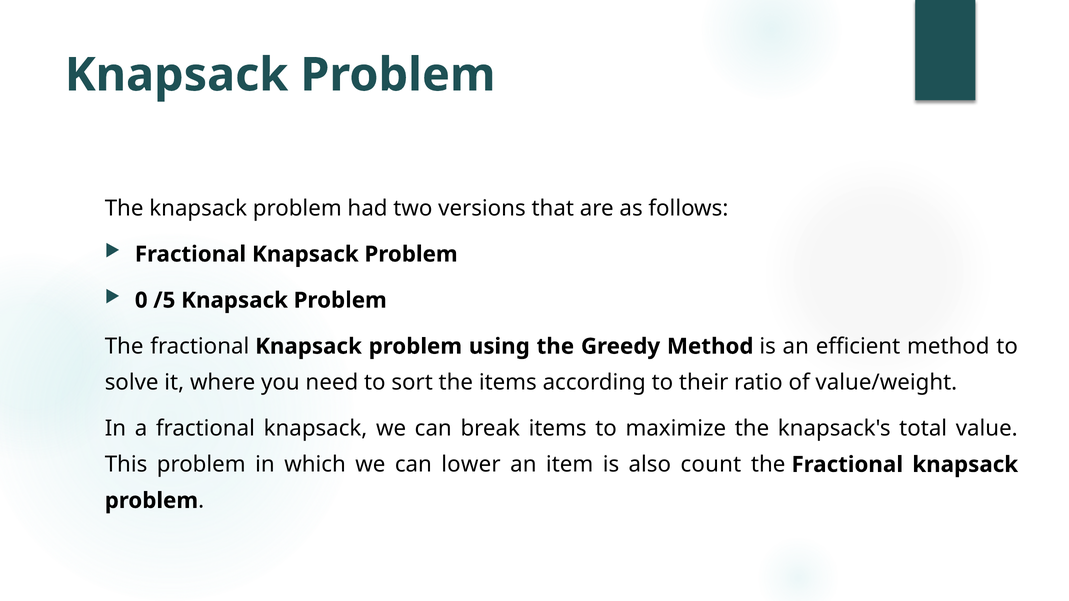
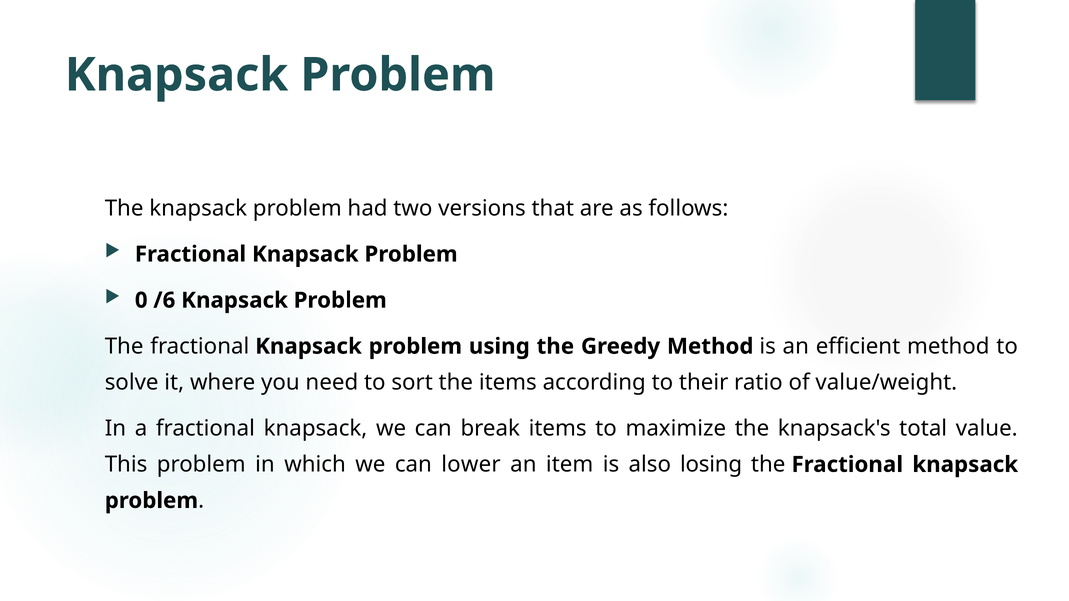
/5: /5 -> /6
count: count -> losing
